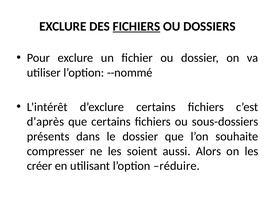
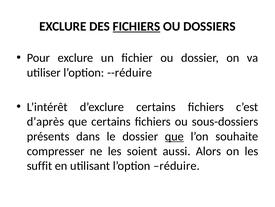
--nommé: --nommé -> --réduire
que at (174, 136) underline: none -> present
créer: créer -> suffit
